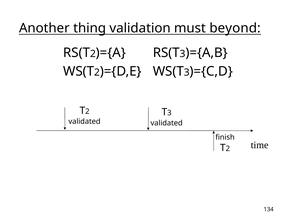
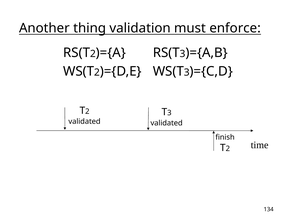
beyond: beyond -> enforce
